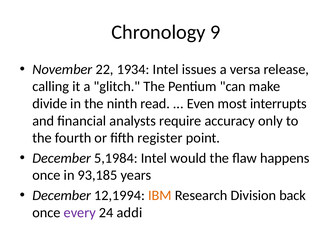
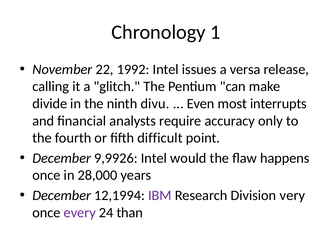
9: 9 -> 1
1934: 1934 -> 1992
read: read -> divu
register: register -> difficult
5,1984: 5,1984 -> 9,9926
93,185: 93,185 -> 28,000
IBM colour: orange -> purple
back: back -> very
addi: addi -> than
